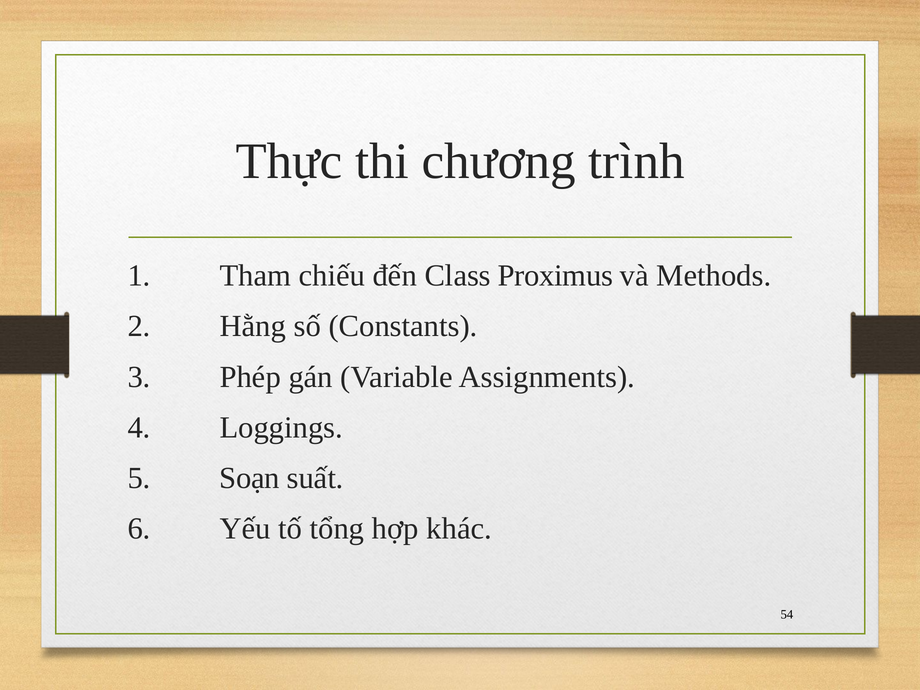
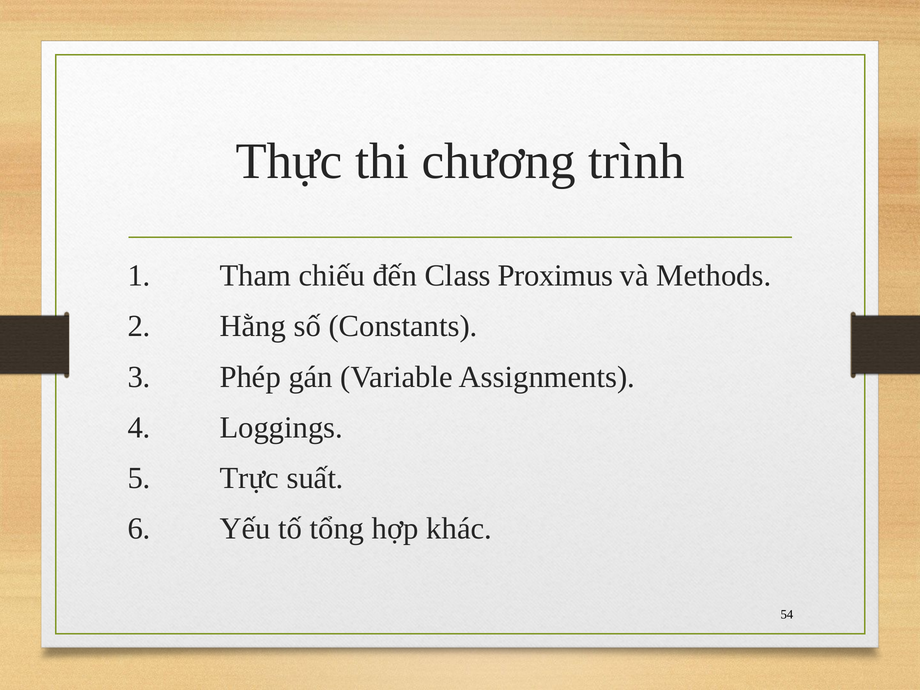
Soạn: Soạn -> Trực
